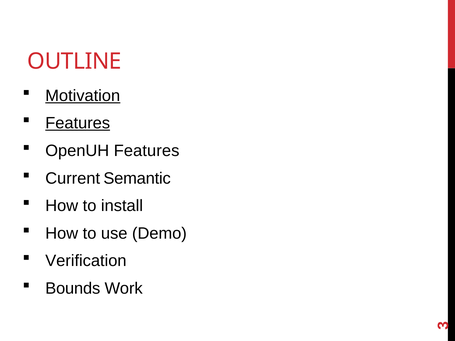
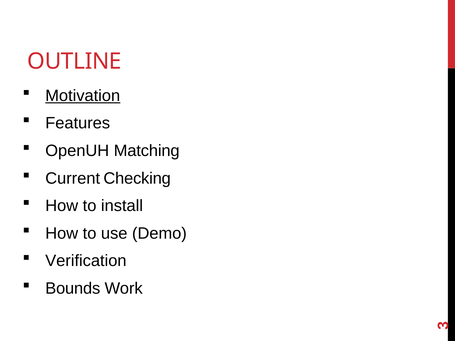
Features at (78, 123) underline: present -> none
OpenUH Features: Features -> Matching
Semantic: Semantic -> Checking
